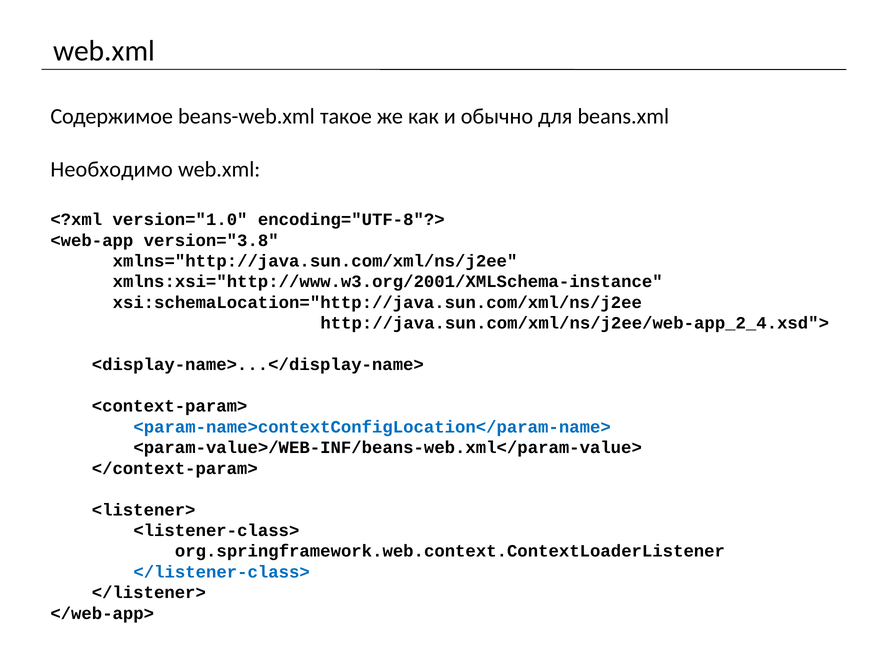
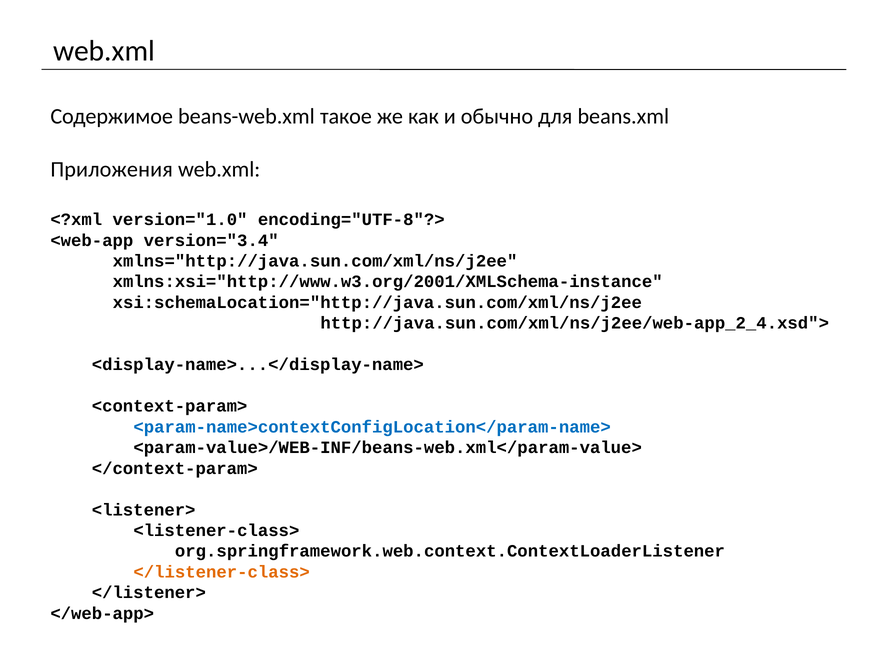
Необходимо: Необходимо -> Приложения
version="3.8: version="3.8 -> version="3.4
</listener-class> colour: blue -> orange
